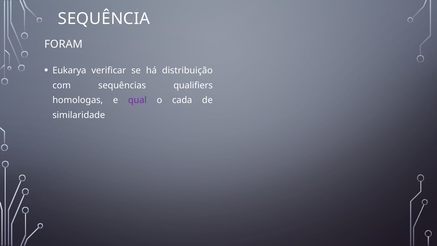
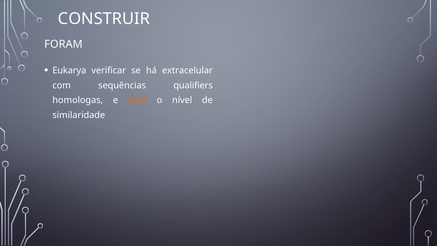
SEQUÊNCIA: SEQUÊNCIA -> CONSTRUIR
distribuição: distribuição -> extracelular
qual colour: purple -> orange
cada: cada -> nível
